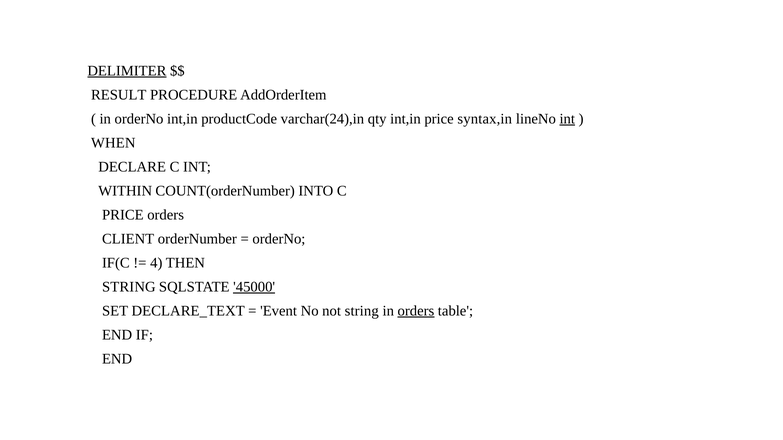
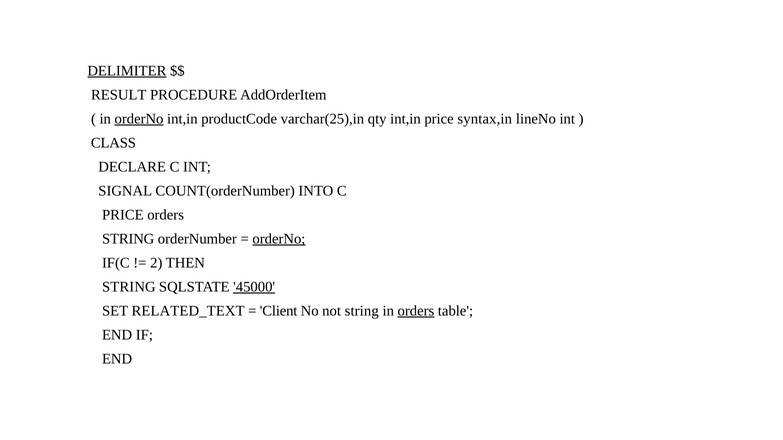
orderNo at (139, 119) underline: none -> present
varchar(24),in: varchar(24),in -> varchar(25),in
int at (567, 119) underline: present -> none
WHEN: WHEN -> CLASS
WITHIN: WITHIN -> SIGNAL
CLIENT at (128, 239): CLIENT -> STRING
orderNo at (279, 239) underline: none -> present
4: 4 -> 2
DECLARE_TEXT: DECLARE_TEXT -> RELATED_TEXT
Event: Event -> Client
